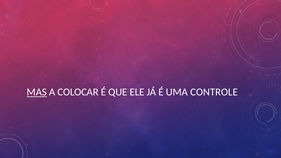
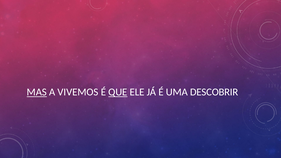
COLOCAR: COLOCAR -> VIVEMOS
QUE underline: none -> present
CONTROLE: CONTROLE -> DESCOBRIR
